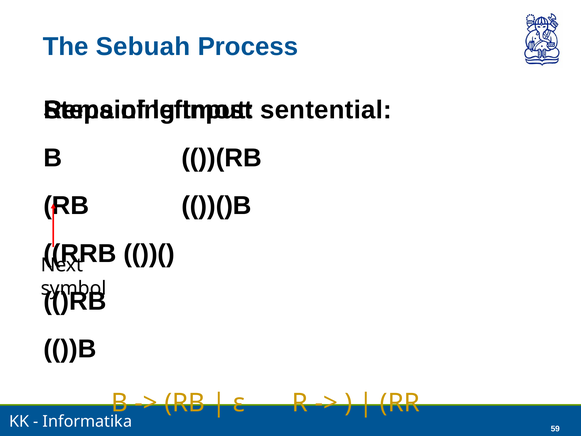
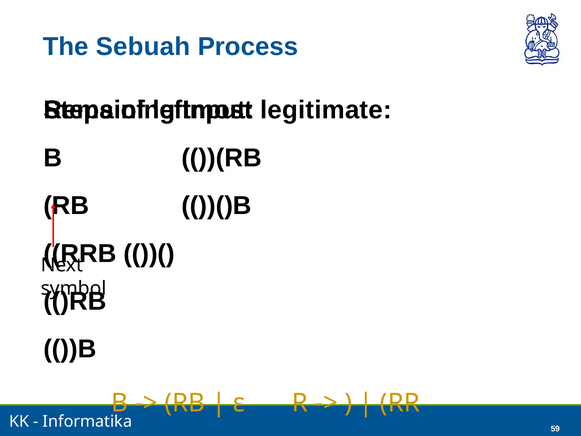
sentential: sentential -> legitimate
